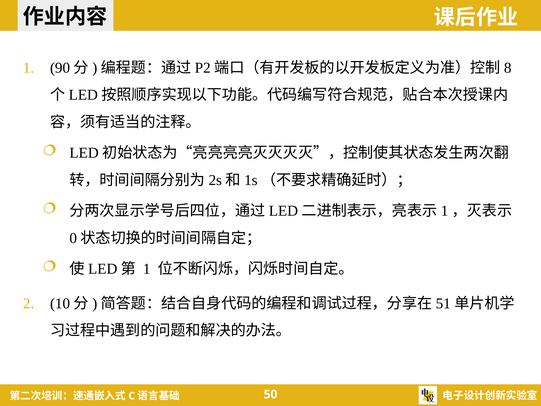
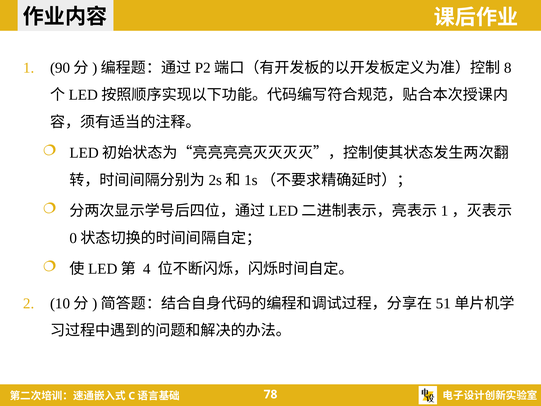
1 at (147, 269): 1 -> 4
50: 50 -> 78
